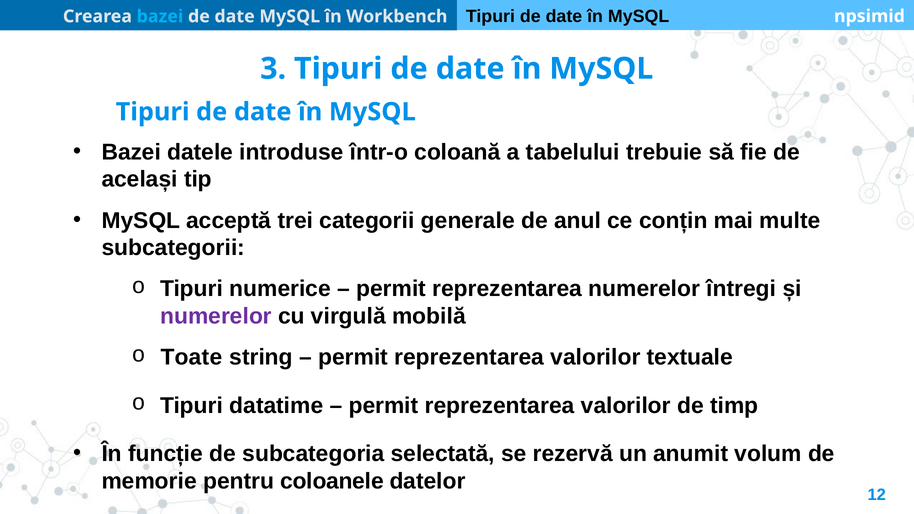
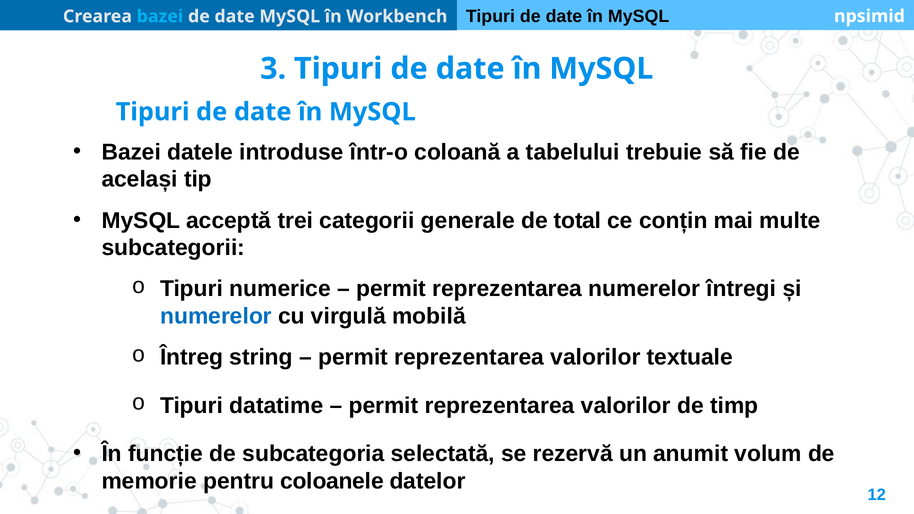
anul: anul -> total
numerelor at (216, 316) colour: purple -> blue
Toate: Toate -> Întreg
